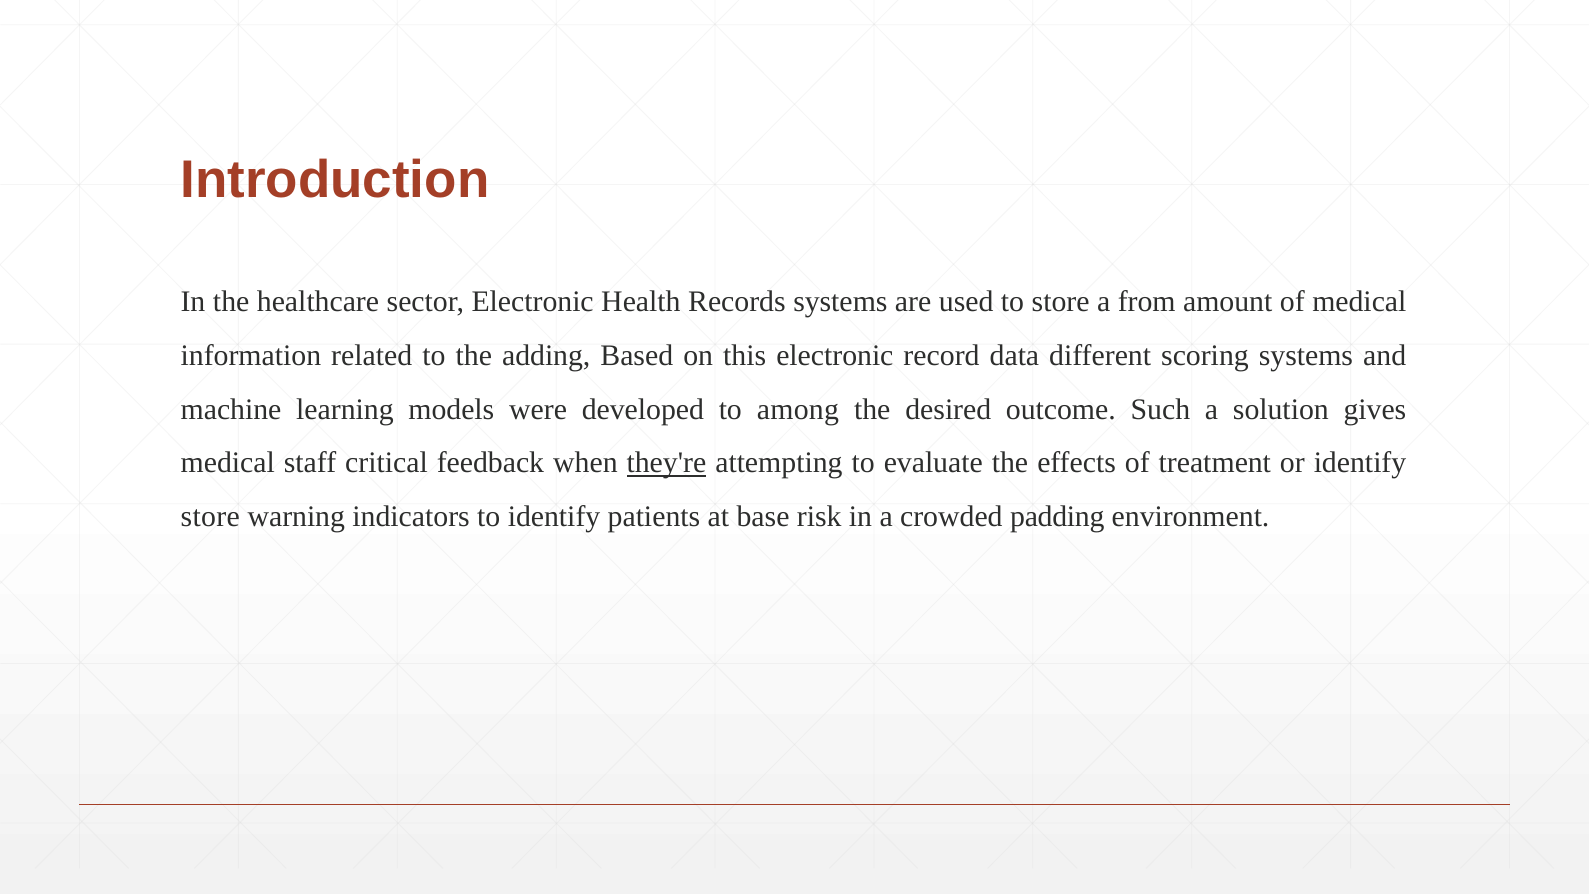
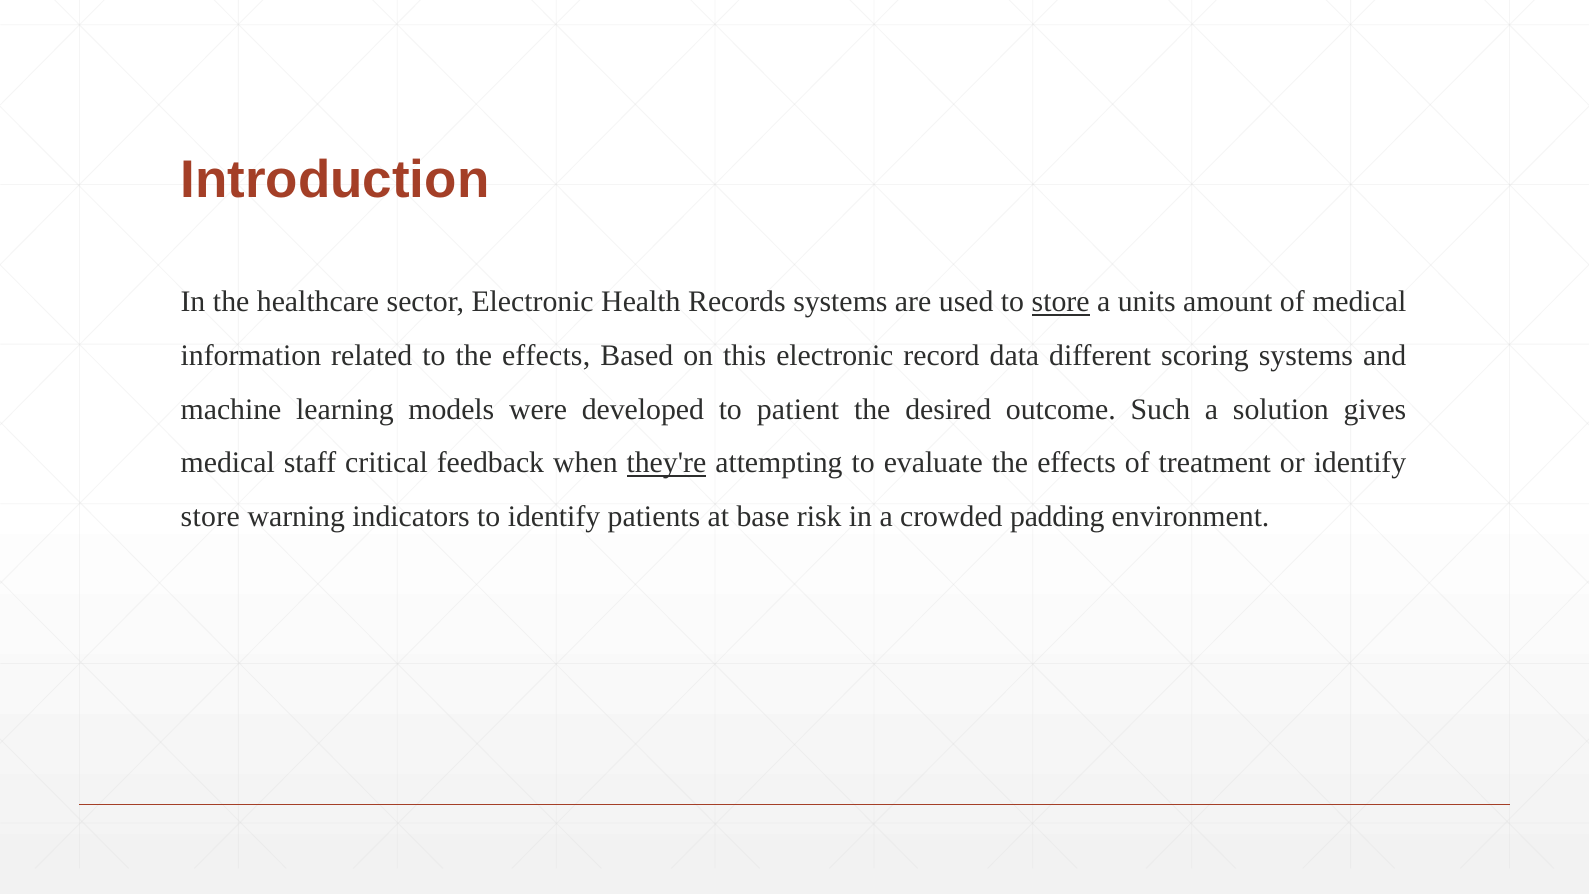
store at (1061, 302) underline: none -> present
from: from -> units
to the adding: adding -> effects
among: among -> patient
